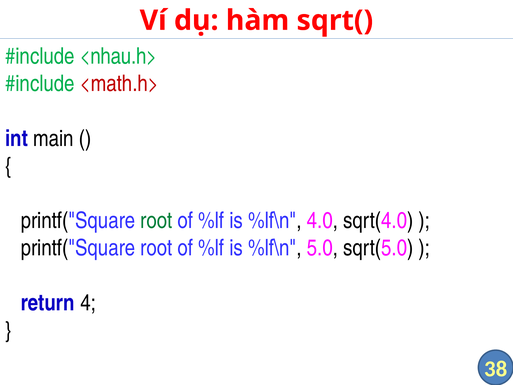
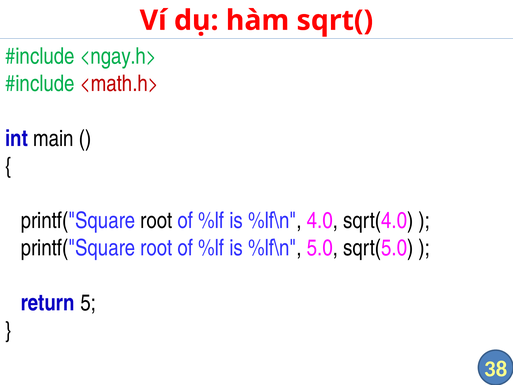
<nhau.h>: <nhau.h> -> <ngay.h>
root at (156, 221) colour: green -> black
4: 4 -> 5
